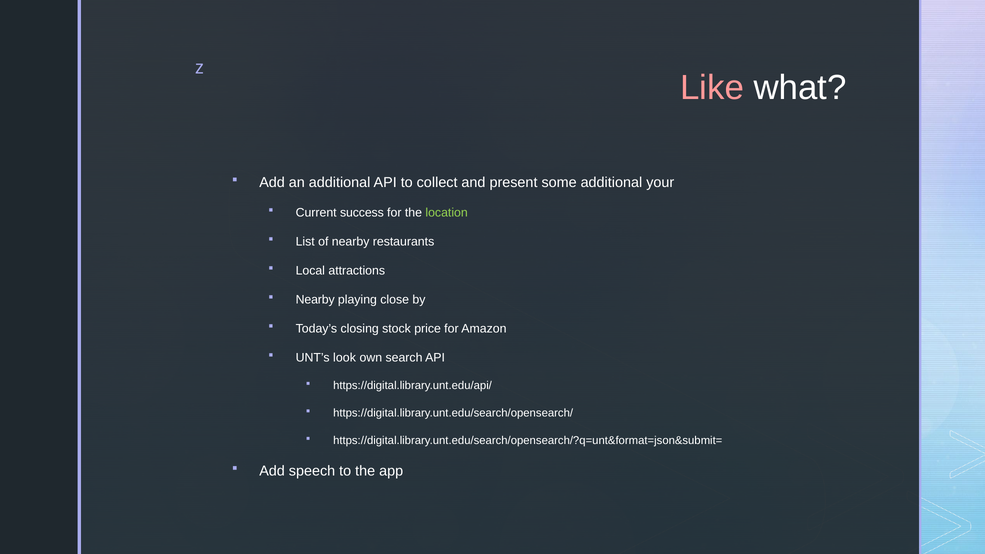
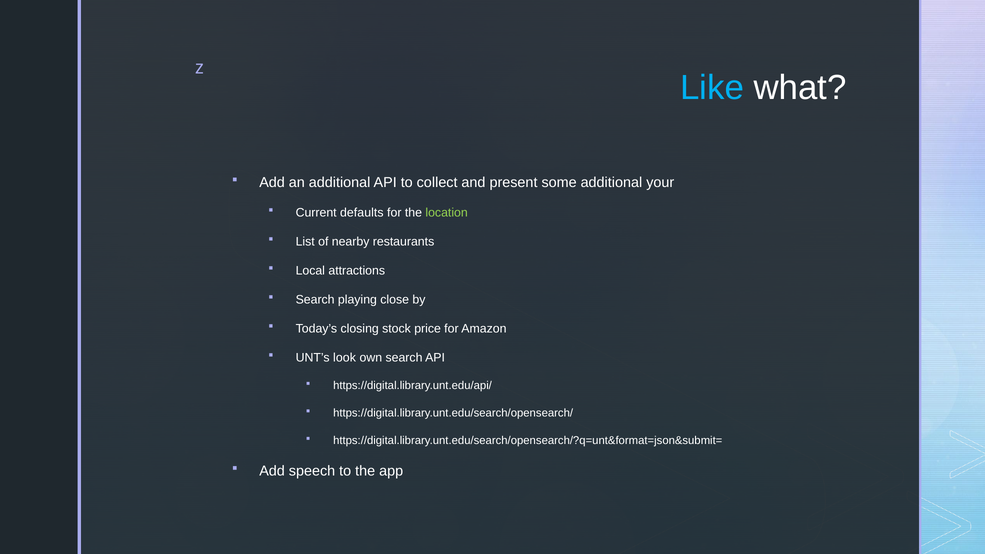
Like colour: pink -> light blue
success: success -> defaults
Nearby at (315, 300): Nearby -> Search
